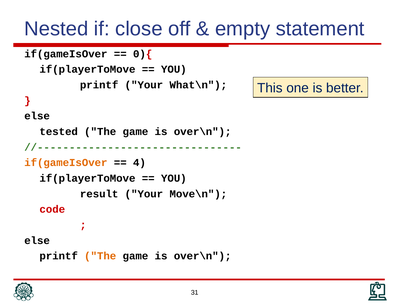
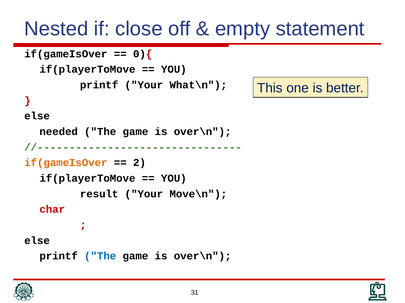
tested: tested -> needed
4: 4 -> 2
code: code -> char
The at (100, 257) colour: orange -> blue
